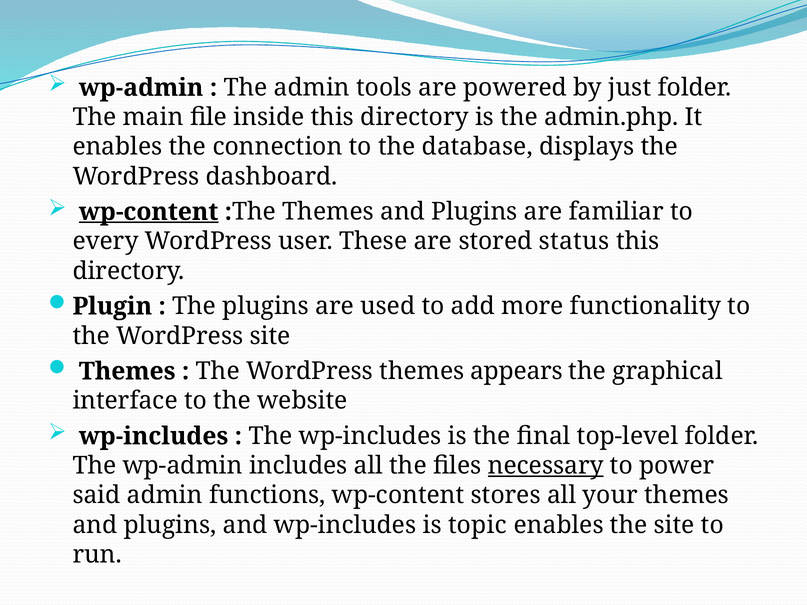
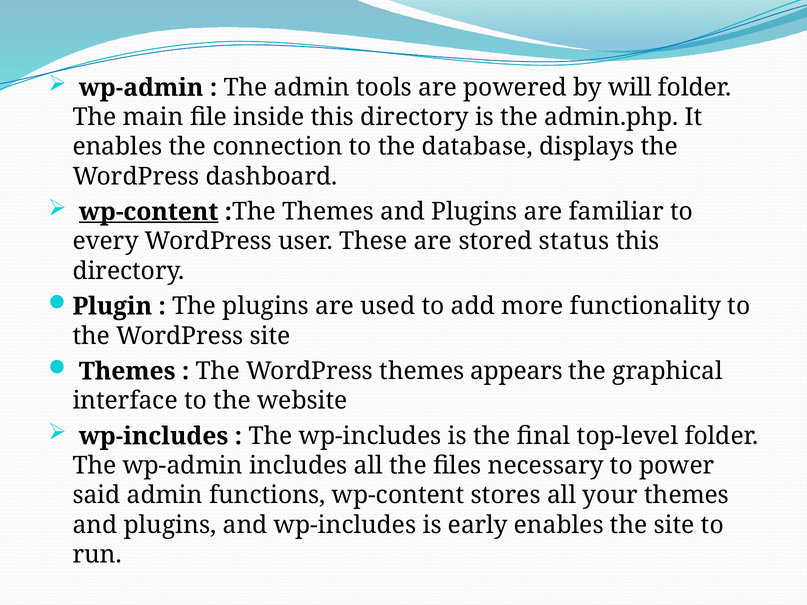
just: just -> will
necessary underline: present -> none
topic: topic -> early
